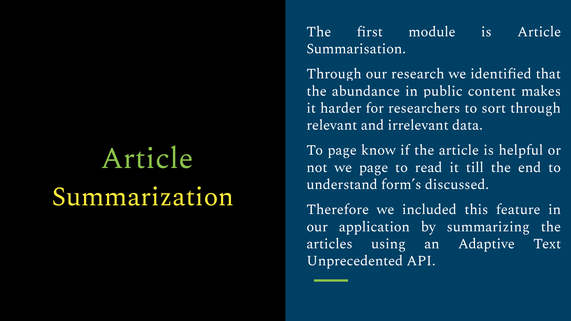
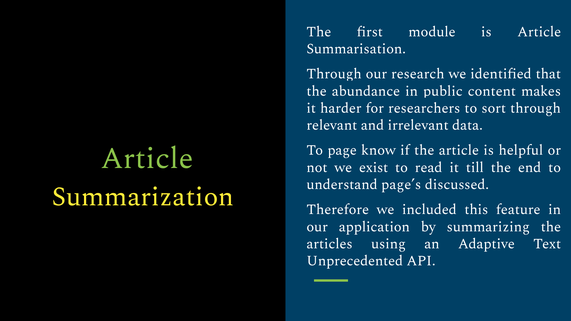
we page: page -> exist
form’s: form’s -> page’s
